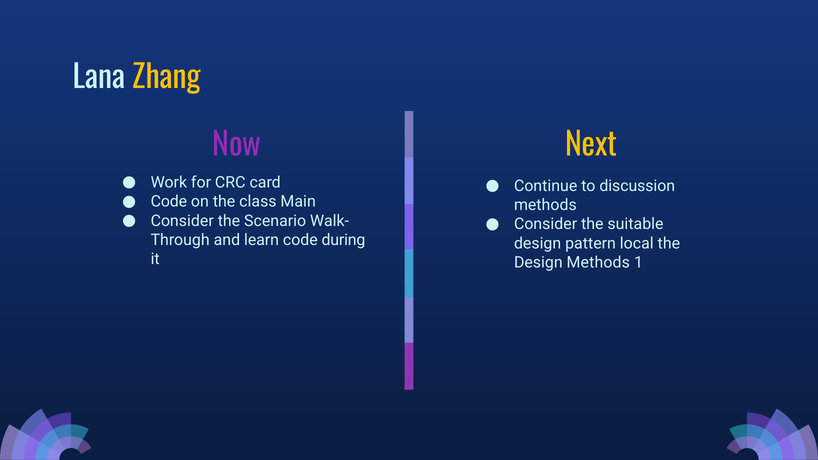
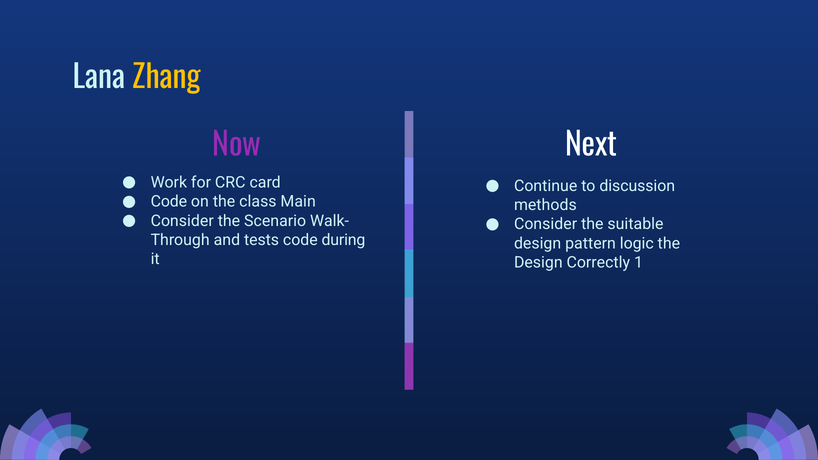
Next colour: yellow -> white
learn: learn -> tests
local: local -> logic
Design Methods: Methods -> Correctly
